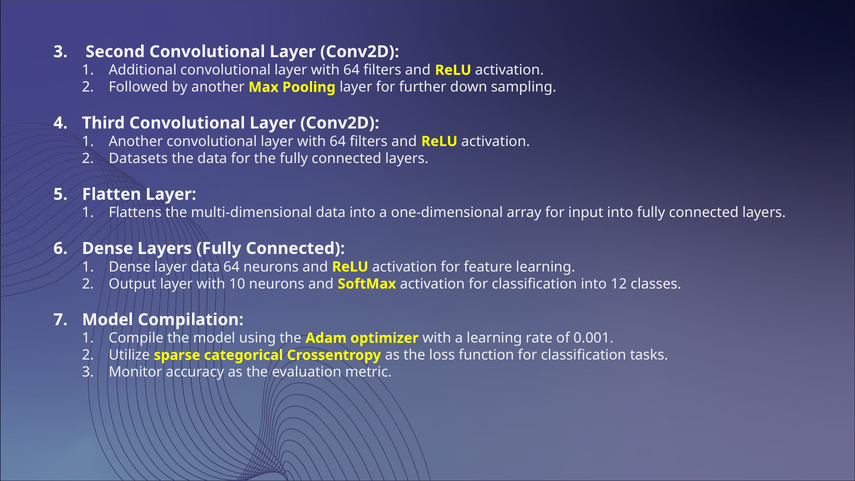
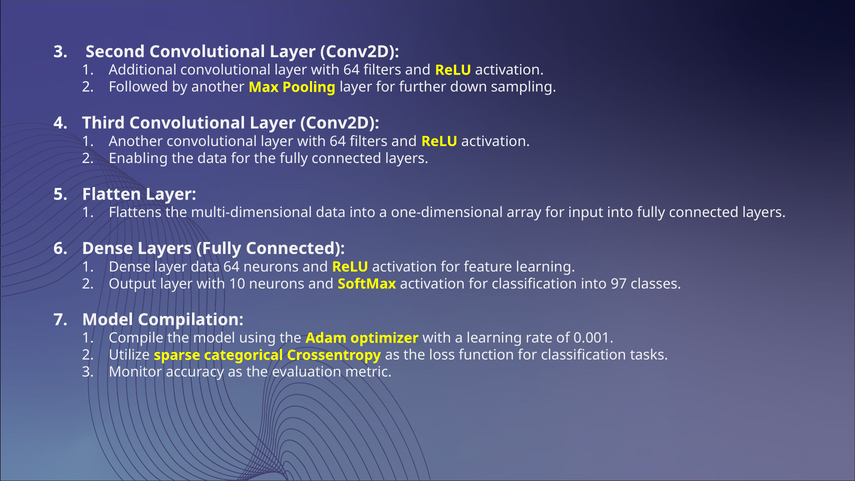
Datasets: Datasets -> Enabling
12: 12 -> 97
